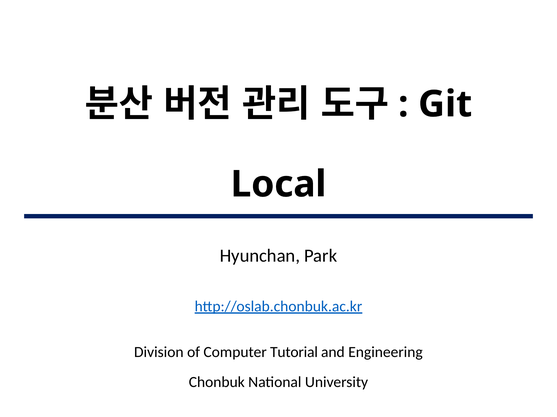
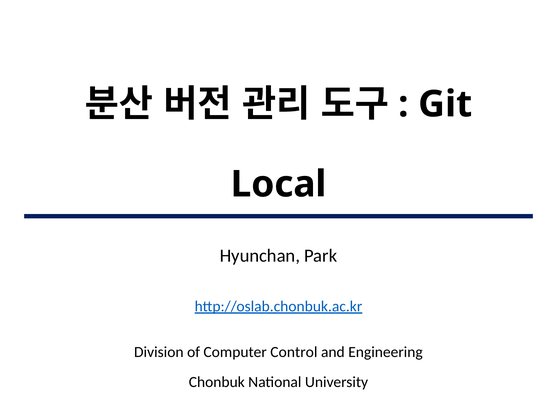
Tutorial: Tutorial -> Control
